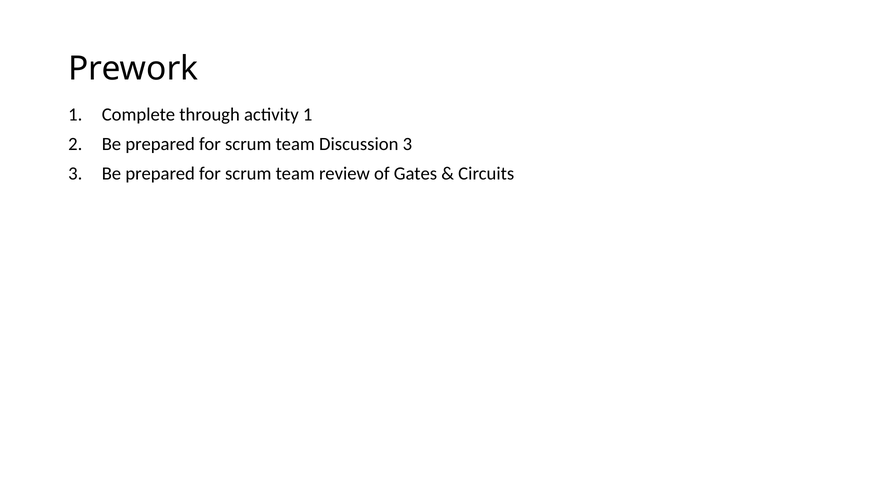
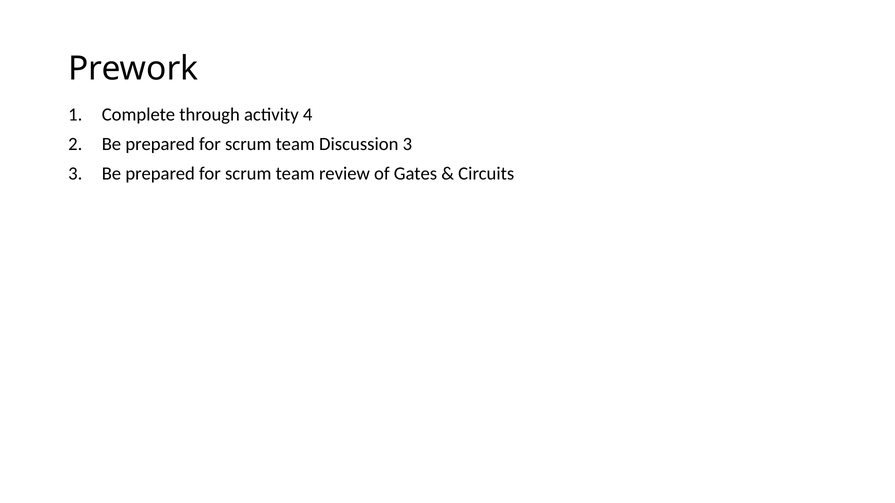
activity 1: 1 -> 4
